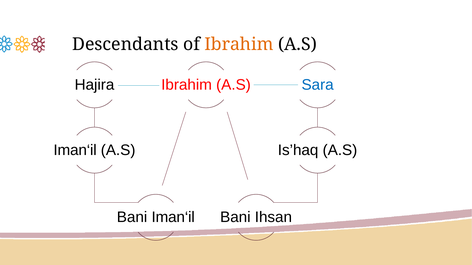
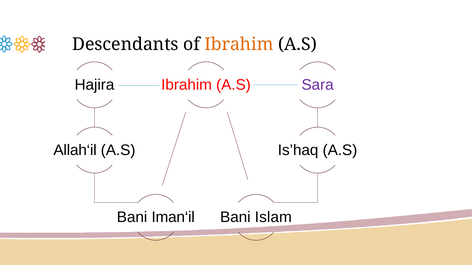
Sara colour: blue -> purple
Iman‘il at (75, 150): Iman‘il -> Allah‘il
Ihsan: Ihsan -> Islam
